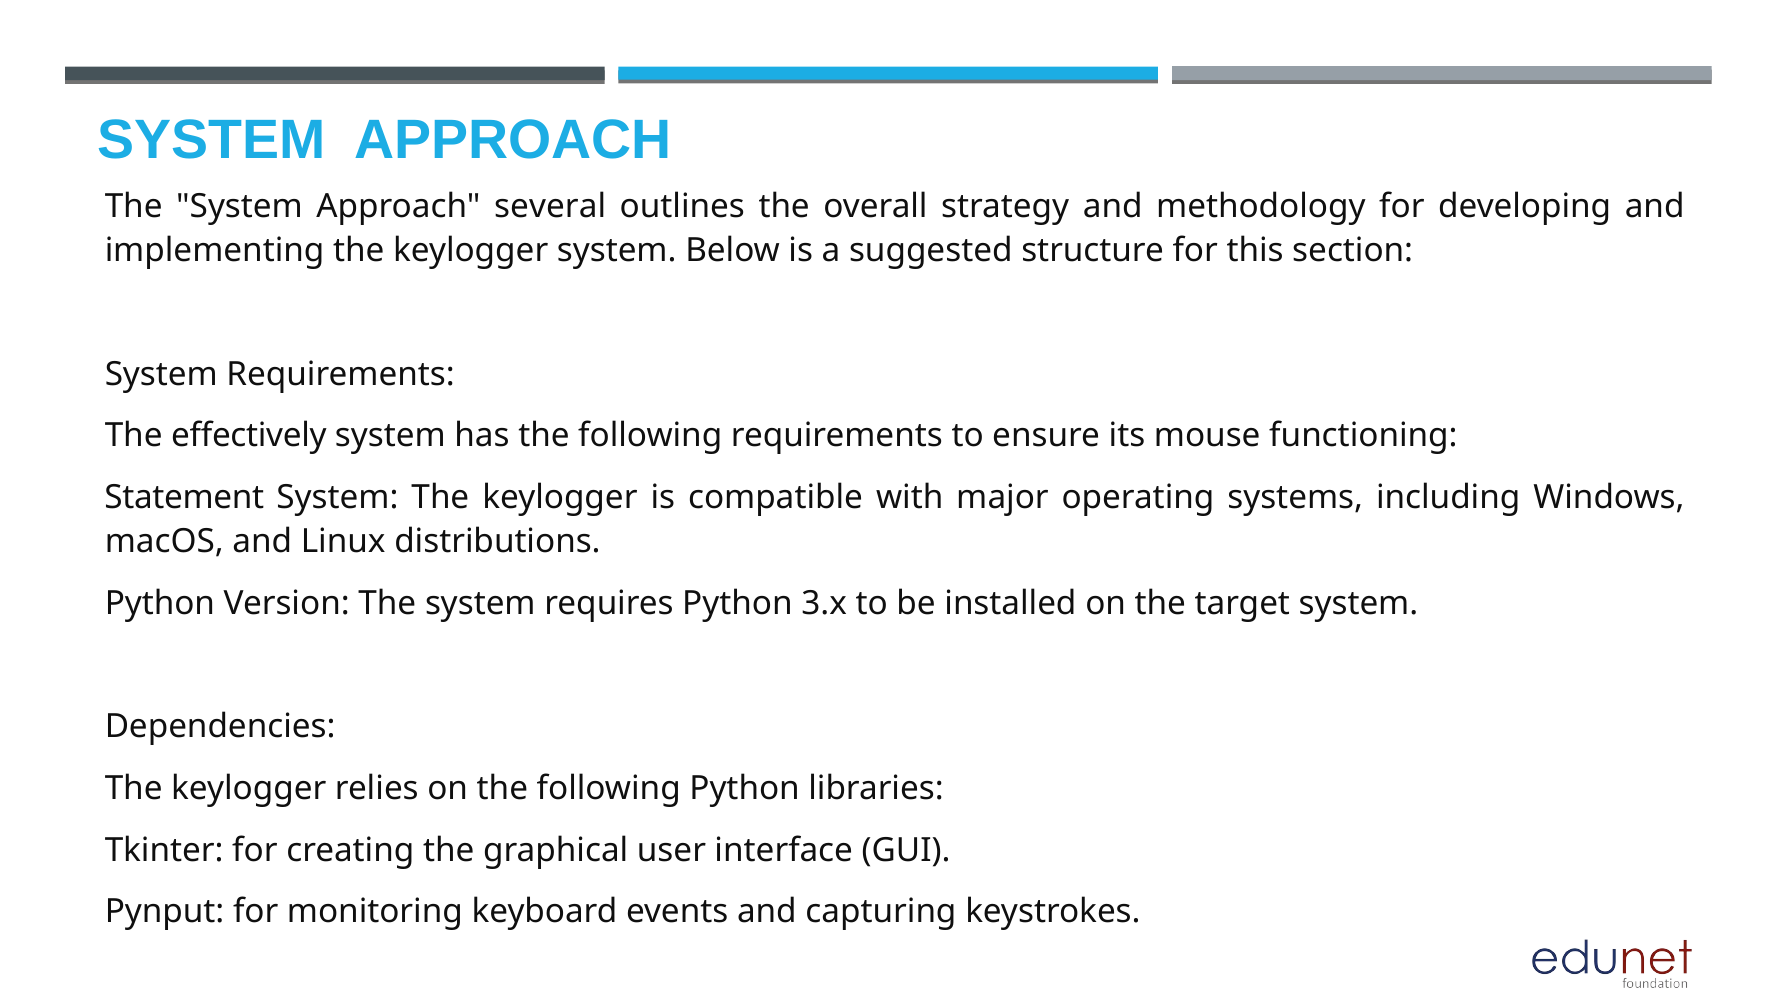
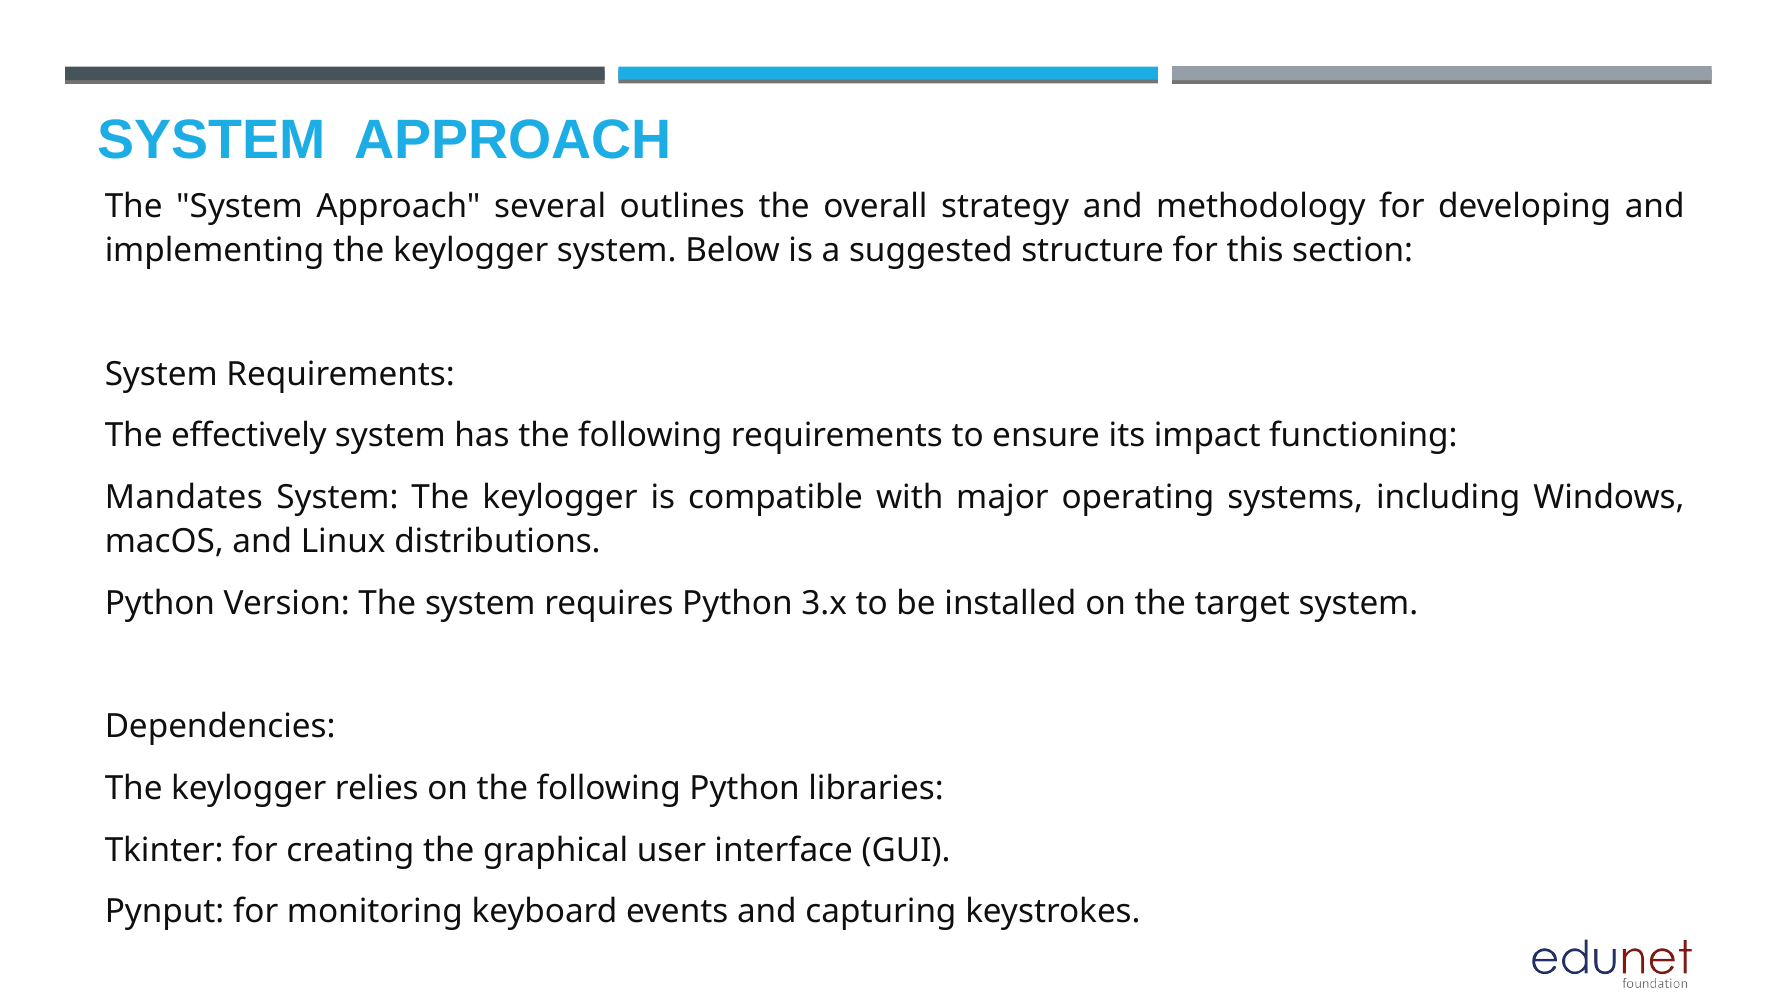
mouse: mouse -> impact
Statement: Statement -> Mandates
